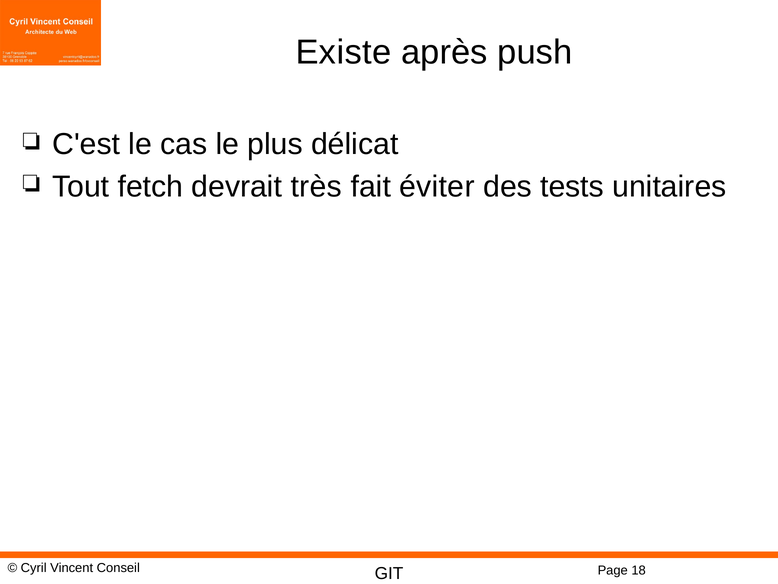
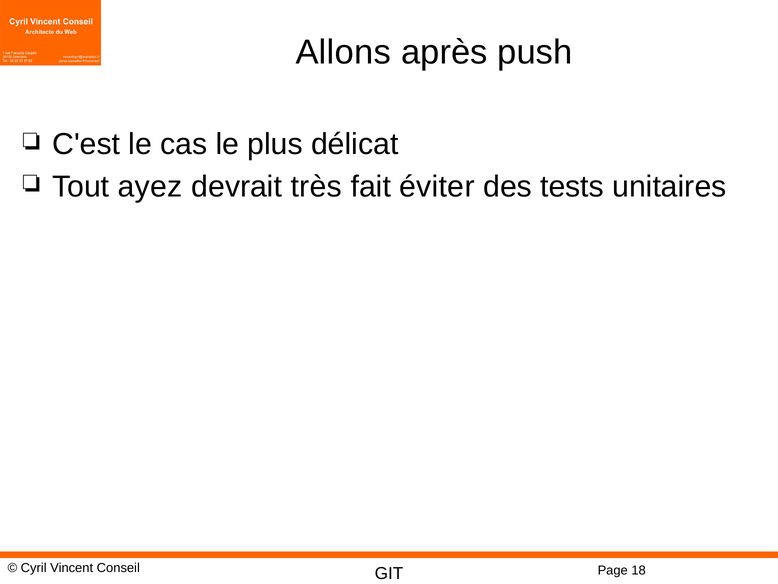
Existe: Existe -> Allons
fetch: fetch -> ayez
